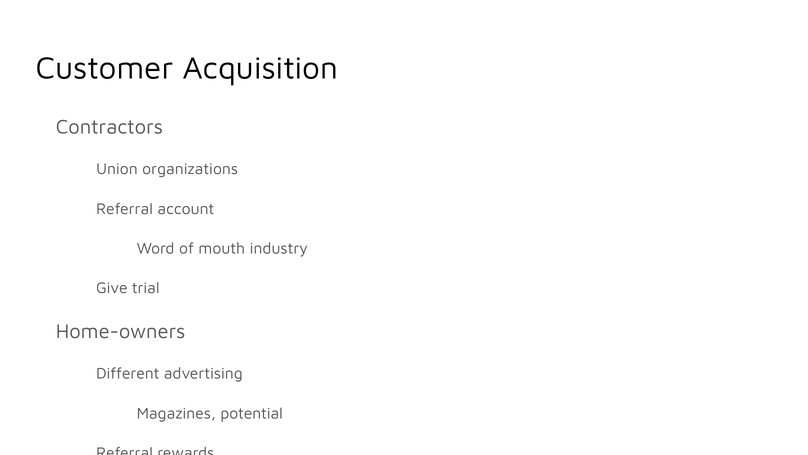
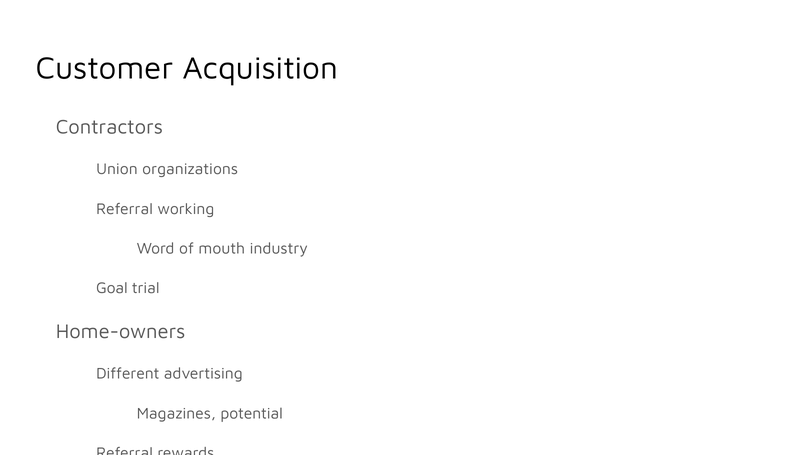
account: account -> working
Give: Give -> Goal
